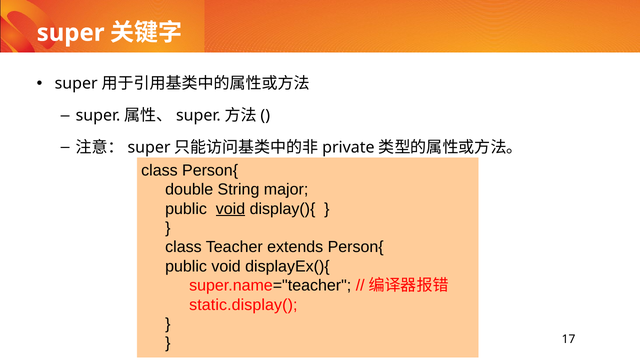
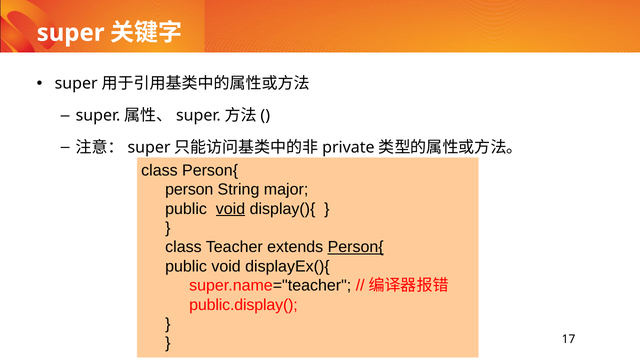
double: double -> person
Person{ at (356, 247) underline: none -> present
static.display(: static.display( -> public.display(
